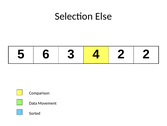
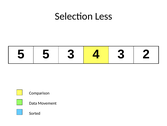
Else: Else -> Less
5 6: 6 -> 5
4 2: 2 -> 3
